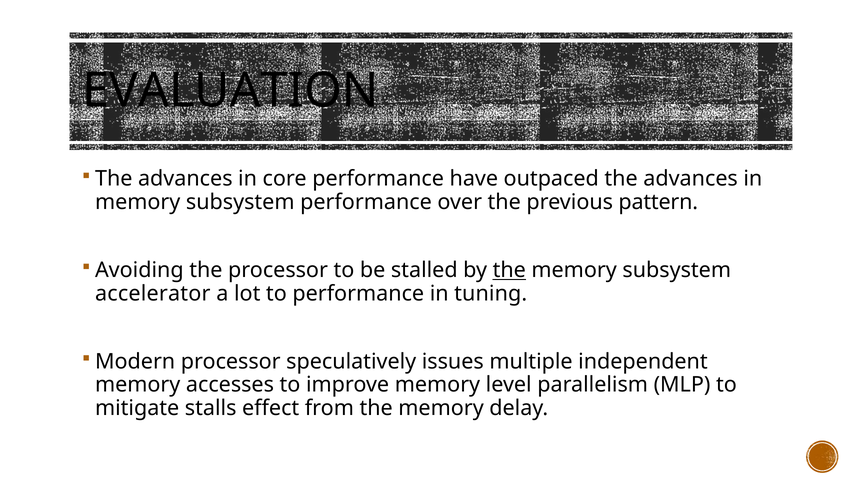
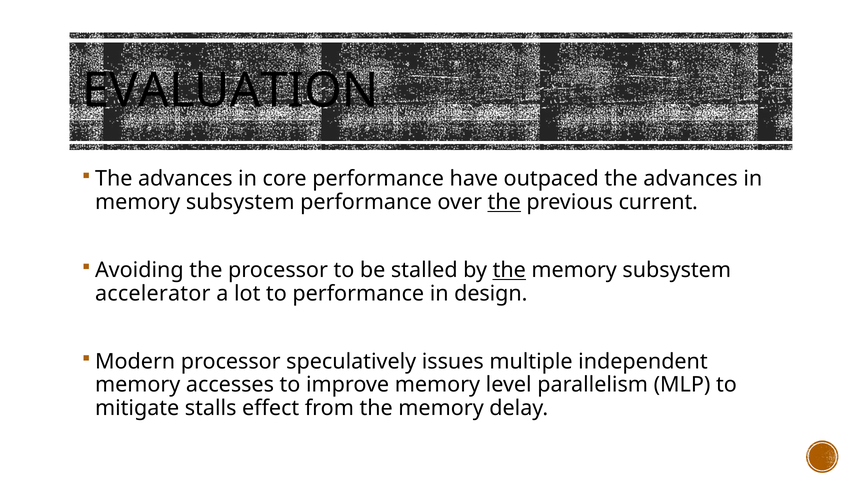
the at (504, 202) underline: none -> present
pattern: pattern -> current
tuning: tuning -> design
